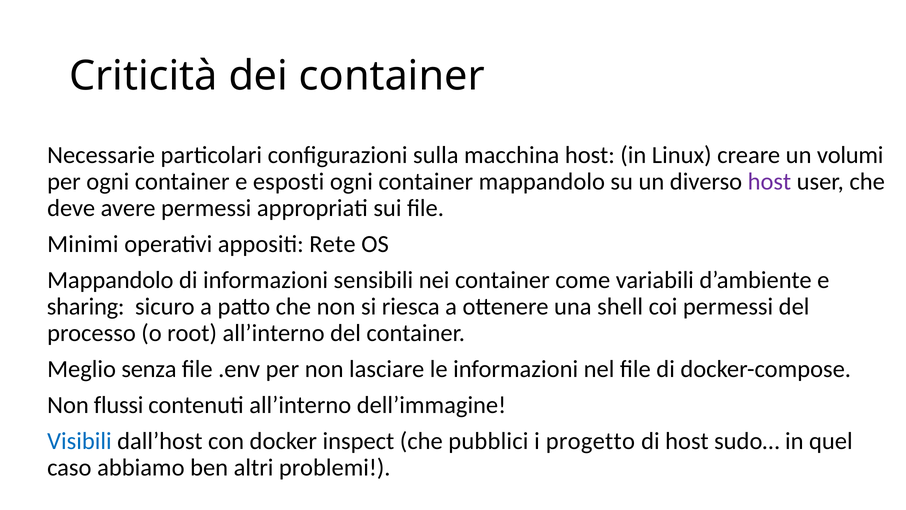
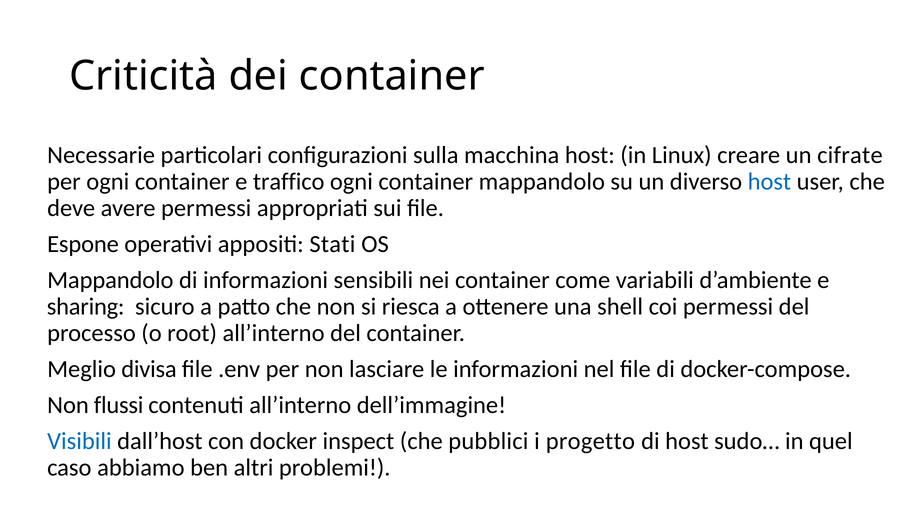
volumi: volumi -> cifrate
esposti: esposti -> traffico
host at (769, 182) colour: purple -> blue
Minimi: Minimi -> Espone
Rete: Rete -> Stati
senza: senza -> divisa
